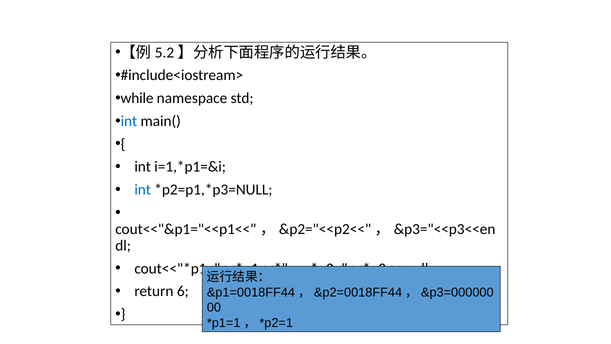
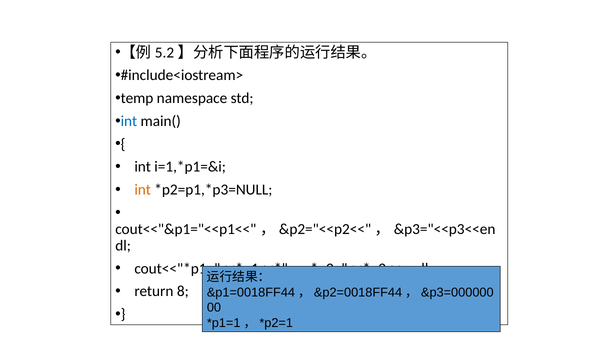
while: while -> temp
int at (143, 190) colour: blue -> orange
6: 6 -> 8
